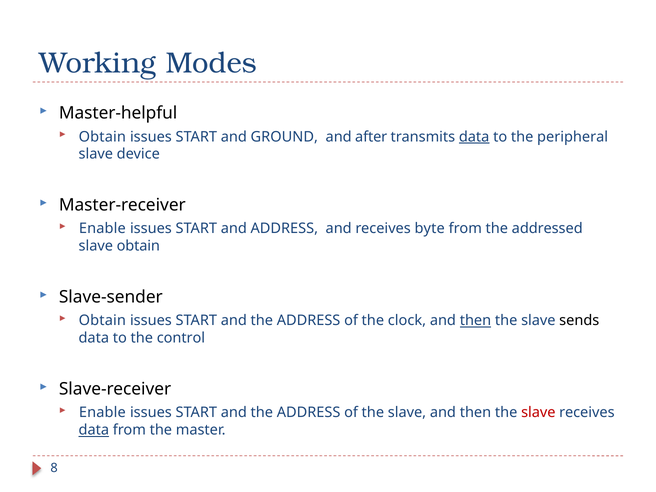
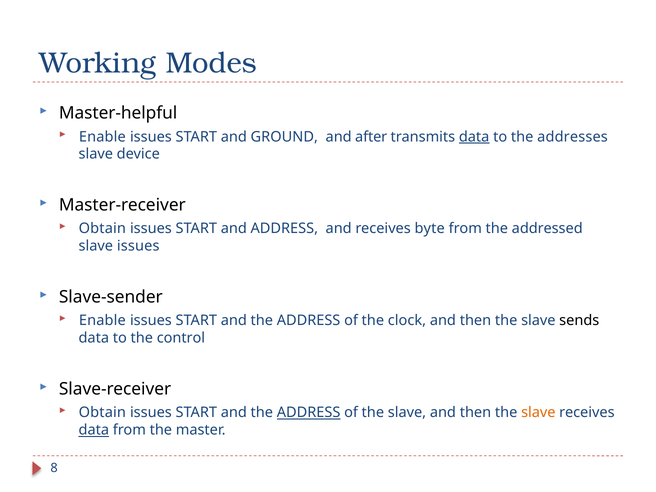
Obtain at (102, 137): Obtain -> Enable
peripheral: peripheral -> addresses
Enable at (102, 229): Enable -> Obtain
slave obtain: obtain -> issues
Obtain at (102, 321): Obtain -> Enable
then at (475, 321) underline: present -> none
Enable at (102, 413): Enable -> Obtain
ADDRESS at (309, 413) underline: none -> present
slave at (538, 413) colour: red -> orange
